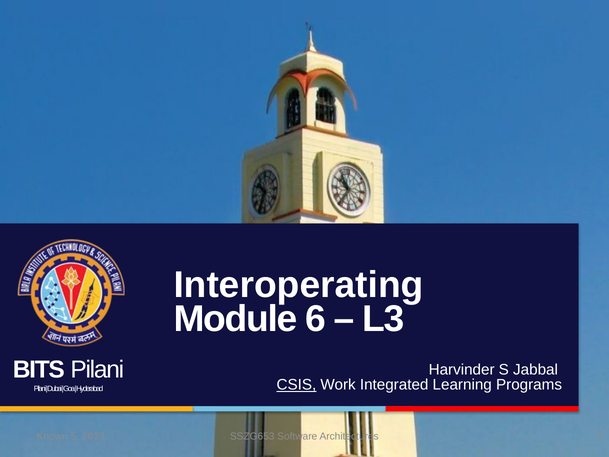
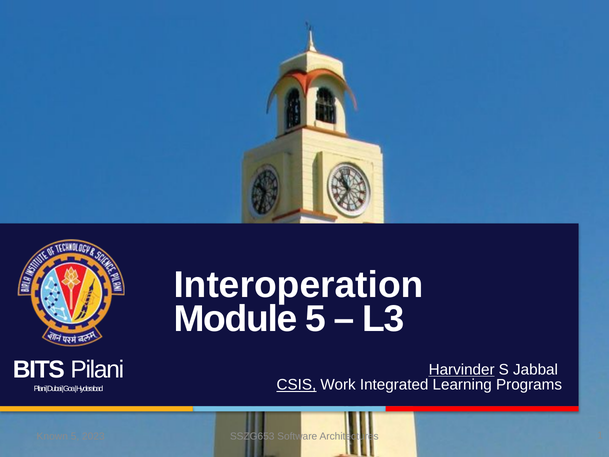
Interoperating: Interoperating -> Interoperation
Module 6: 6 -> 5
Harvinder underline: none -> present
